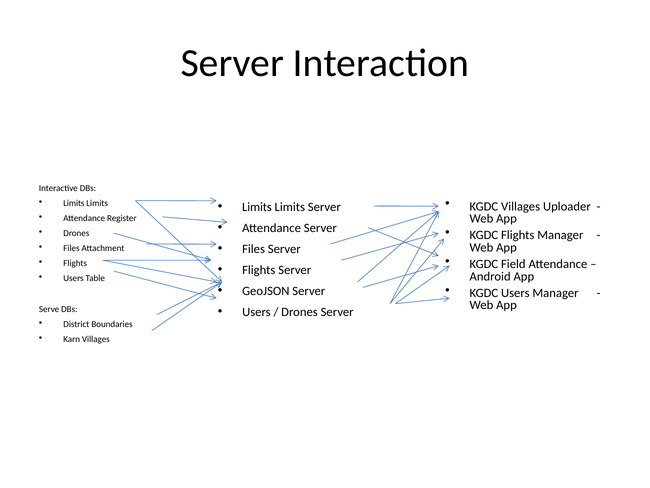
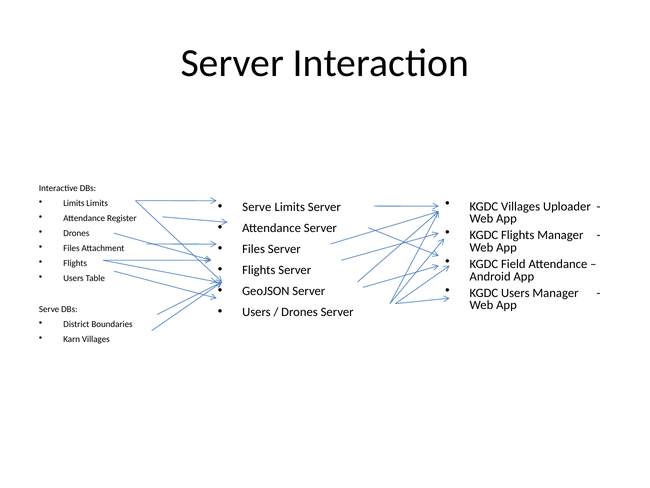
Limits at (257, 207): Limits -> Serve
